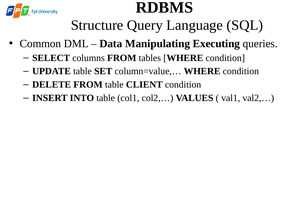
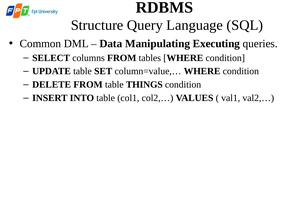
CLIENT: CLIENT -> THINGS
